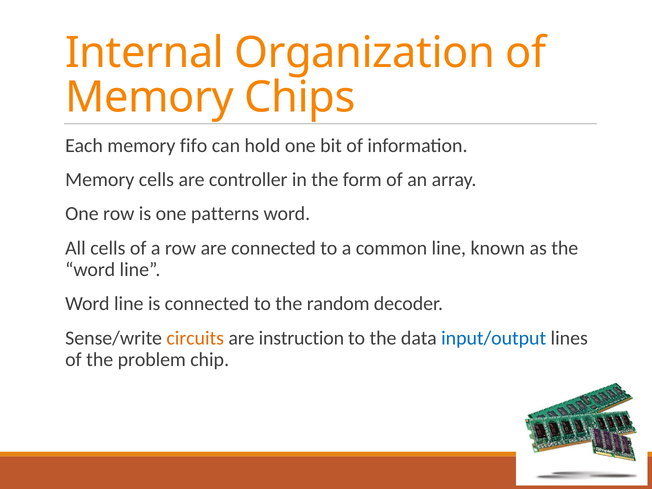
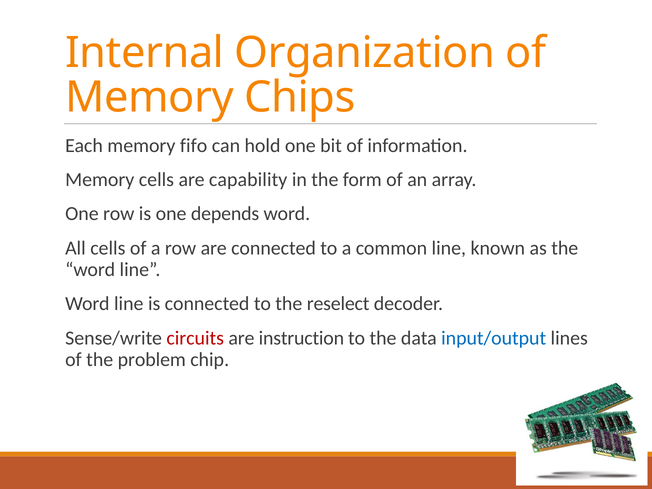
controller: controller -> capability
patterns: patterns -> depends
random: random -> reselect
circuits colour: orange -> red
